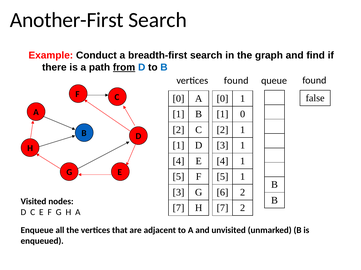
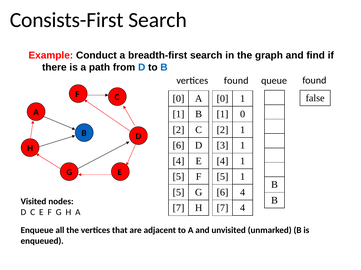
Another-First: Another-First -> Consists-First
from underline: present -> none
1 at (179, 146): 1 -> 6
3 at (179, 193): 3 -> 5
6 2: 2 -> 4
7 2: 2 -> 4
